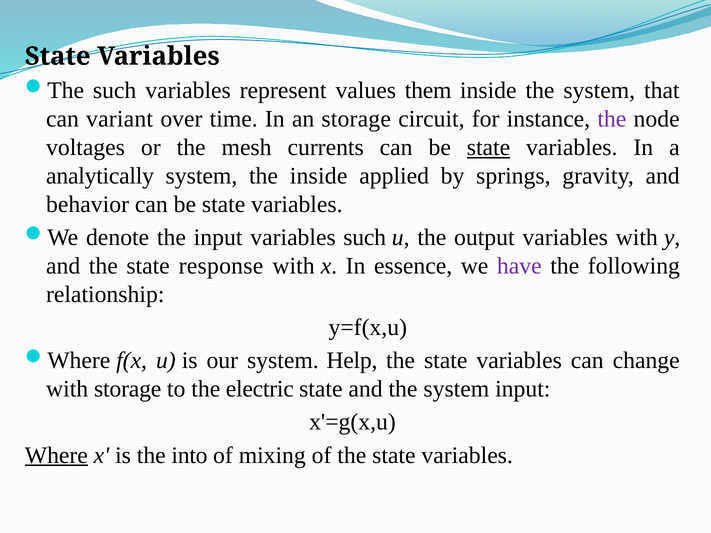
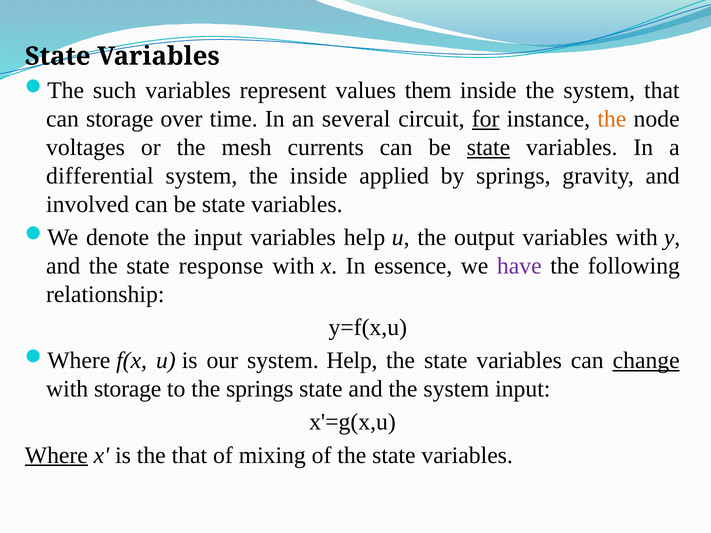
can variant: variant -> storage
an storage: storage -> several
for underline: none -> present
the at (612, 119) colour: purple -> orange
analytically: analytically -> differential
behavior: behavior -> involved
variables such: such -> help
change underline: none -> present
the electric: electric -> springs
the into: into -> that
